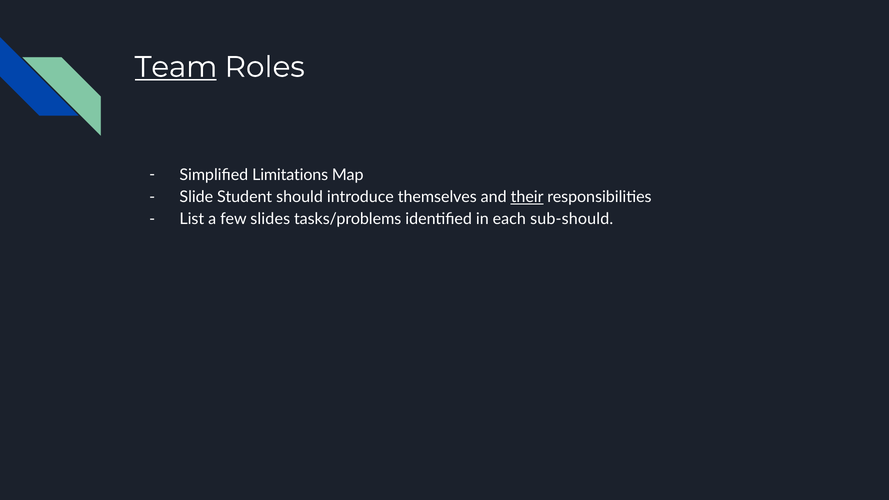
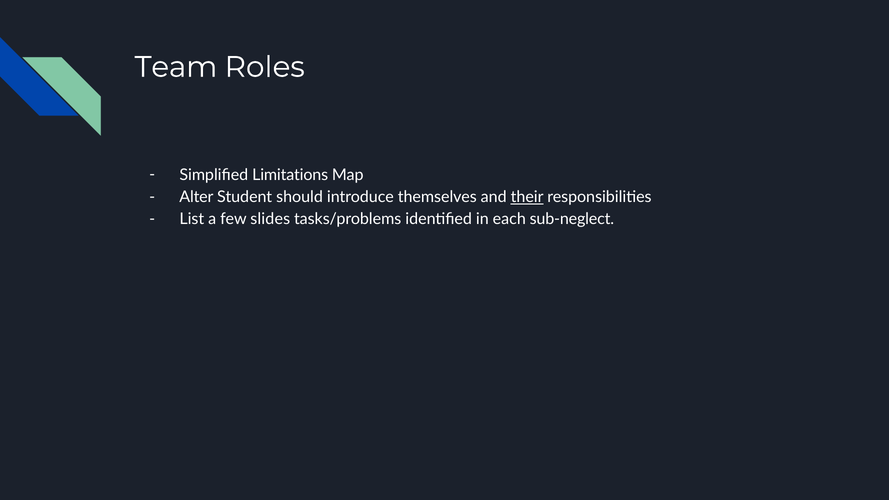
Team underline: present -> none
Slide: Slide -> Alter
sub-should: sub-should -> sub-neglect
